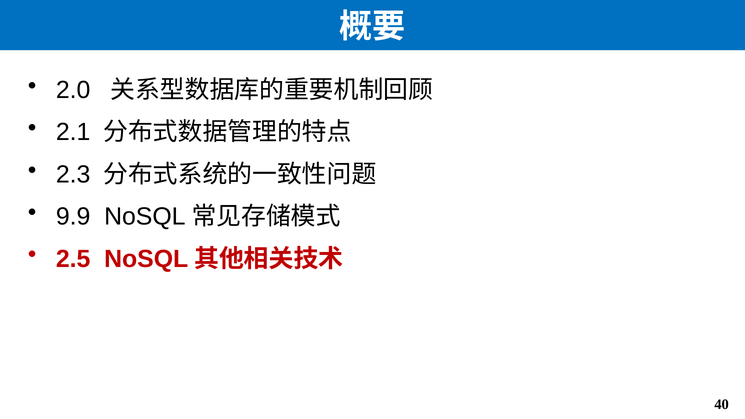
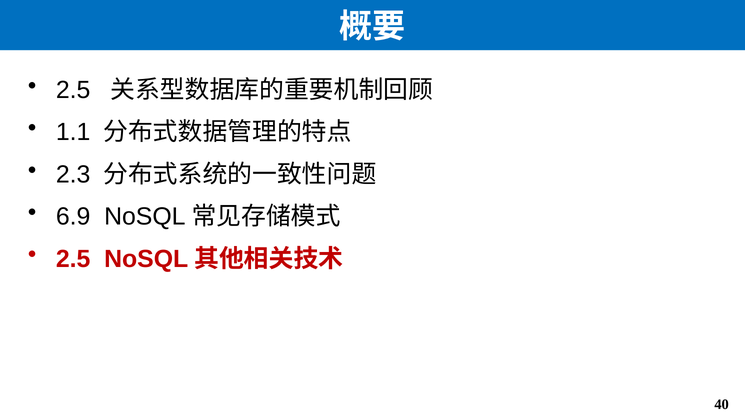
2.0 at (73, 90): 2.0 -> 2.5
2.1: 2.1 -> 1.1
9.9: 9.9 -> 6.9
